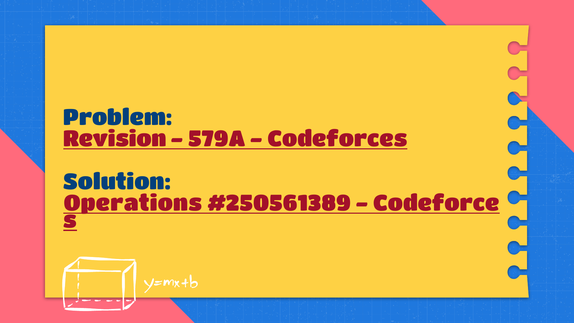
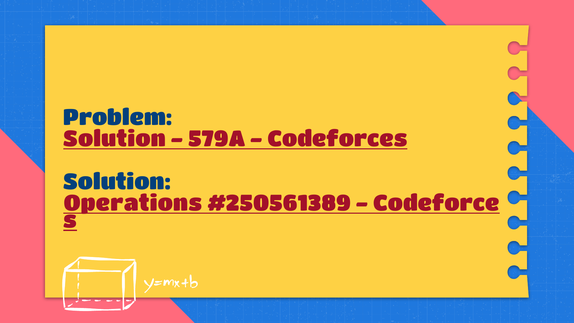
Revision at (115, 139): Revision -> Solution
